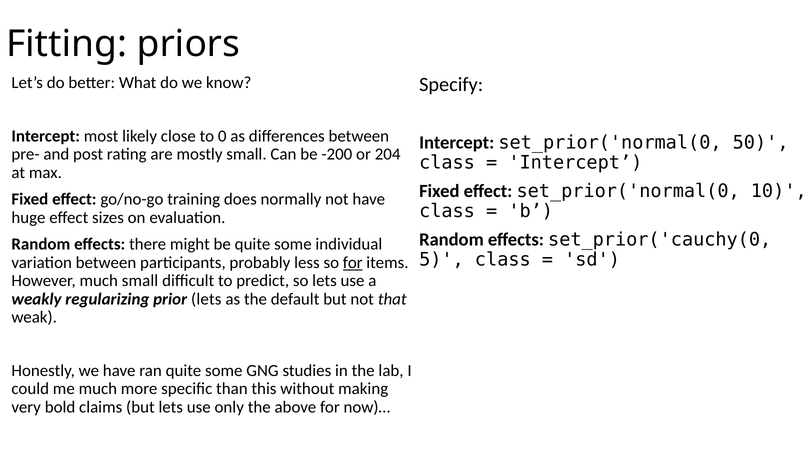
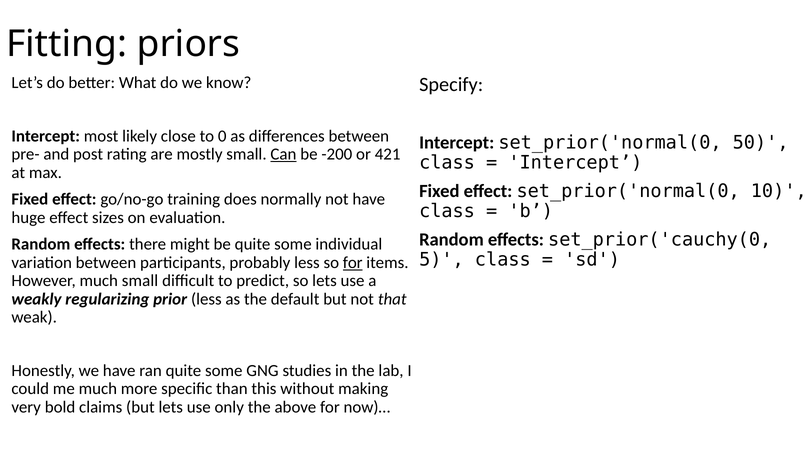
Can underline: none -> present
204: 204 -> 421
prior lets: lets -> less
